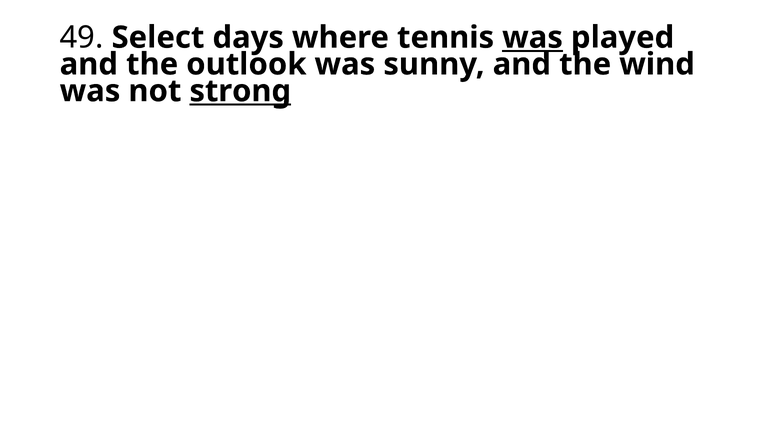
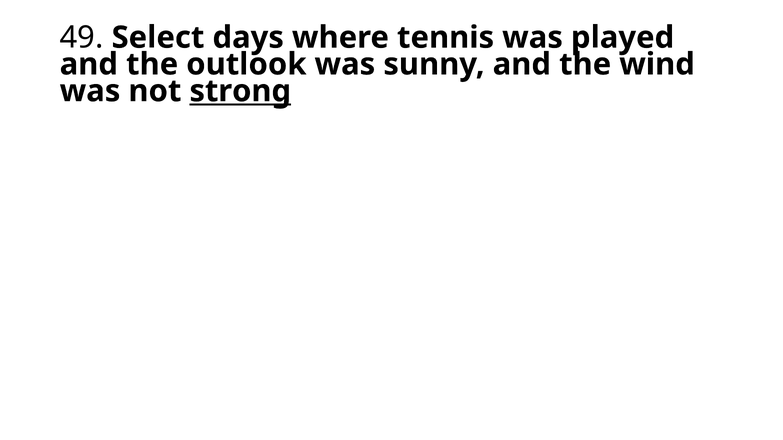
was at (533, 38) underline: present -> none
